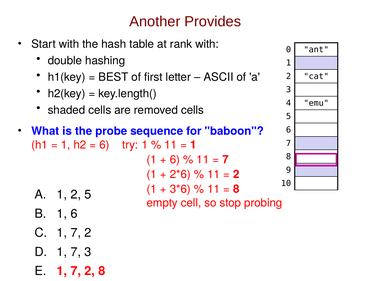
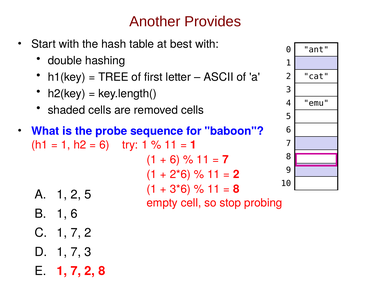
rank: rank -> best
BEST: BEST -> TREE
